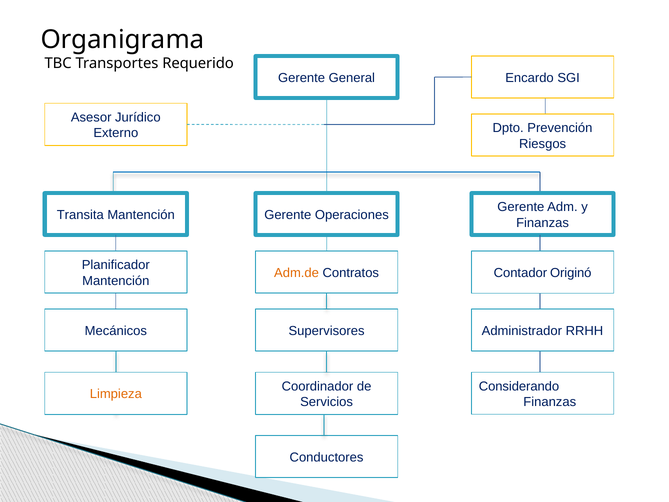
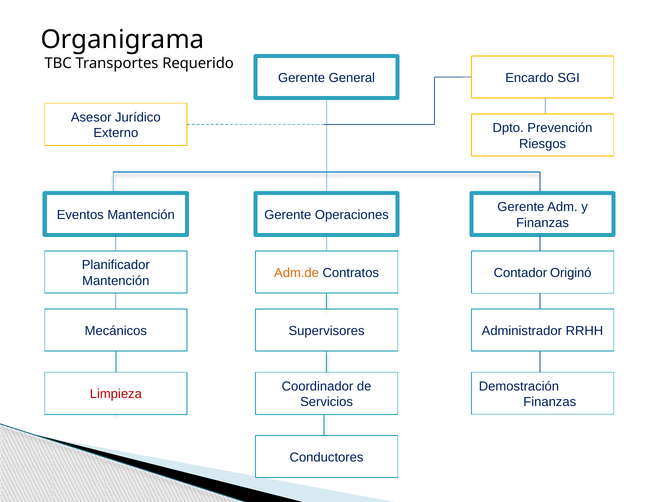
Transita: Transita -> Eventos
Considerando: Considerando -> Demostración
Limpieza colour: orange -> red
